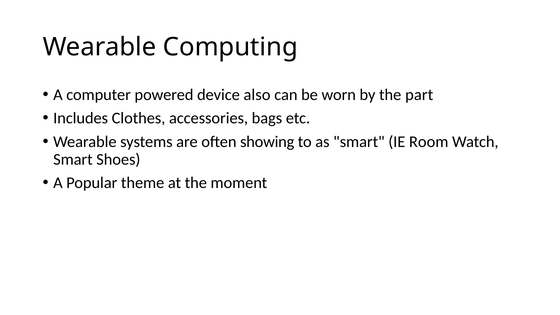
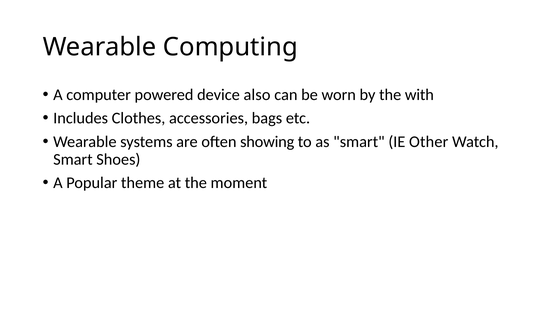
part: part -> with
Room: Room -> Other
